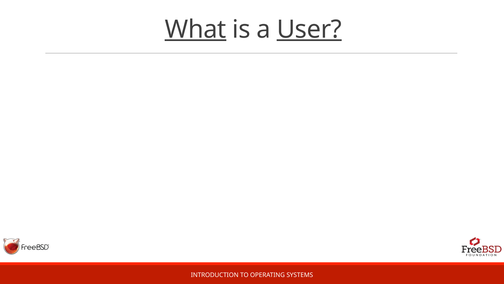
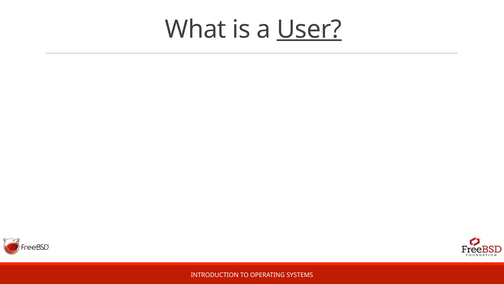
What underline: present -> none
